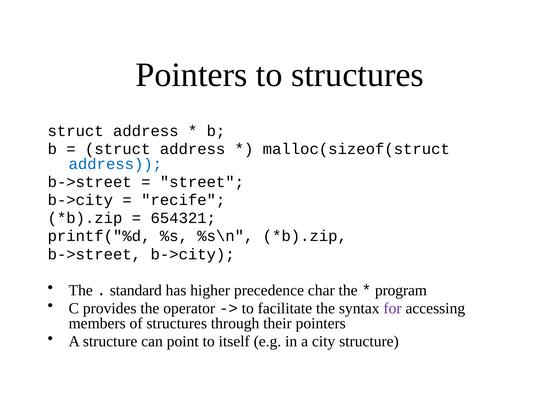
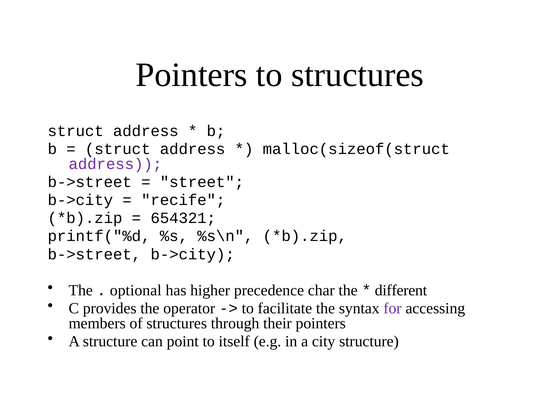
address at (115, 164) colour: blue -> purple
standard: standard -> optional
program: program -> different
